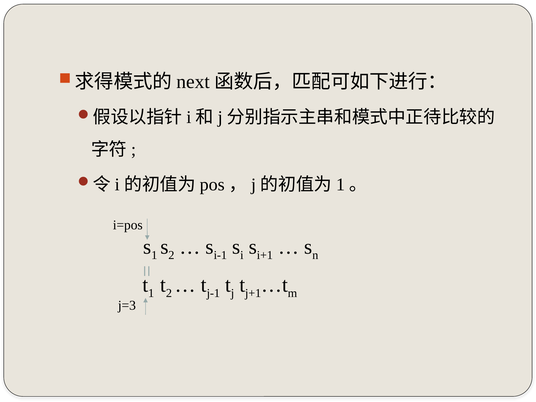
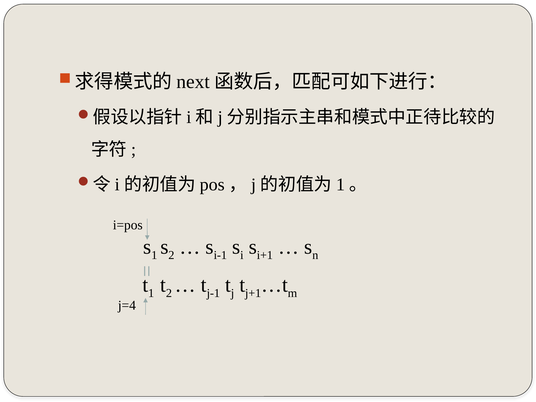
j=3: j=3 -> j=4
